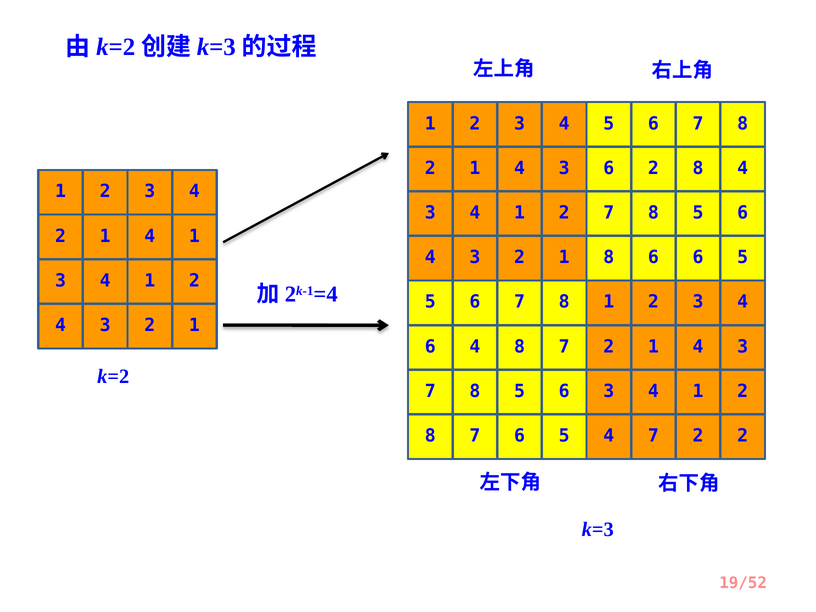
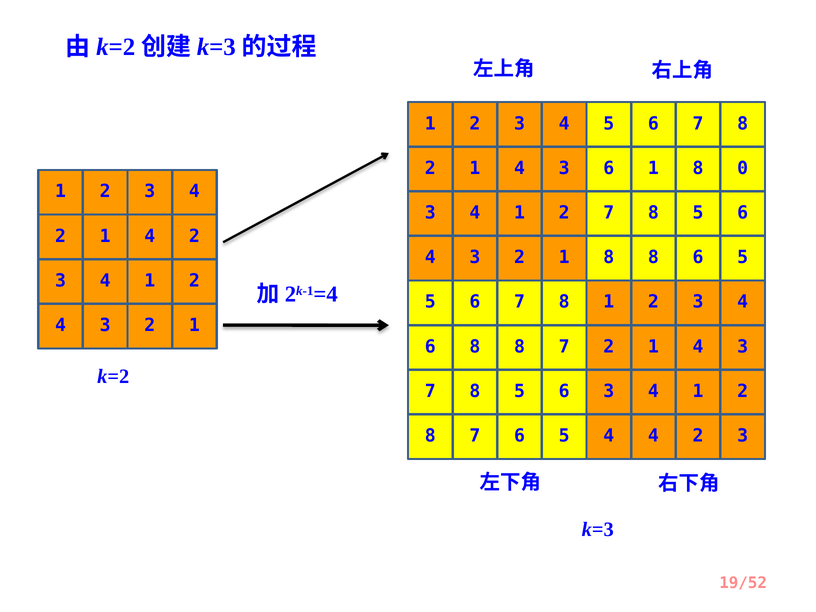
6 2: 2 -> 1
8 4: 4 -> 0
4 1: 1 -> 2
6 at (653, 257): 6 -> 8
6 4: 4 -> 8
7 at (653, 436): 7 -> 4
2 at (743, 436): 2 -> 3
